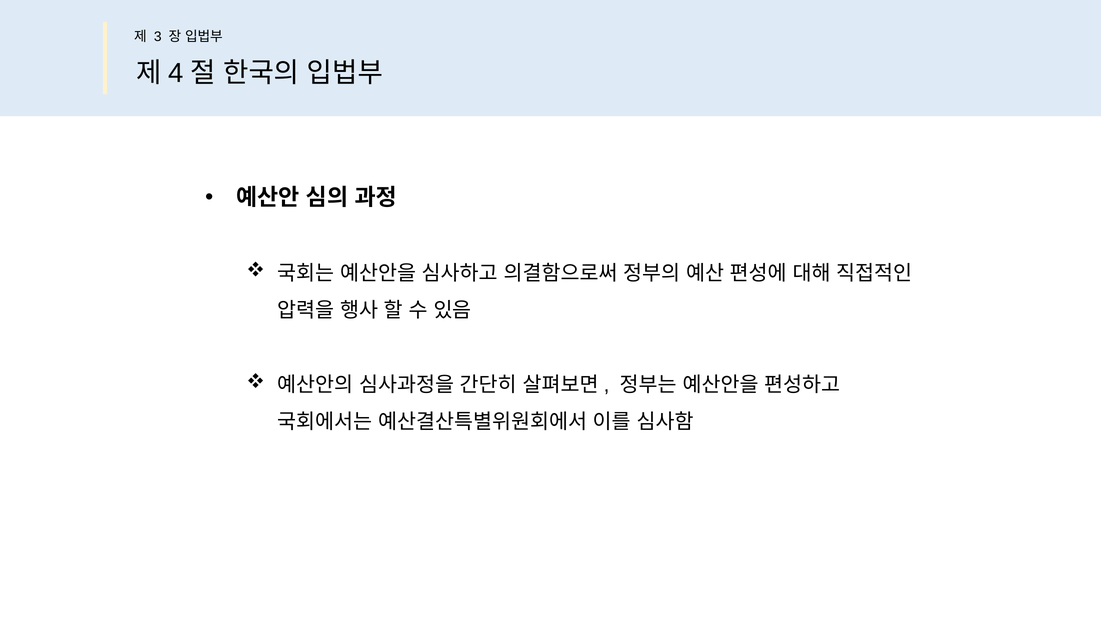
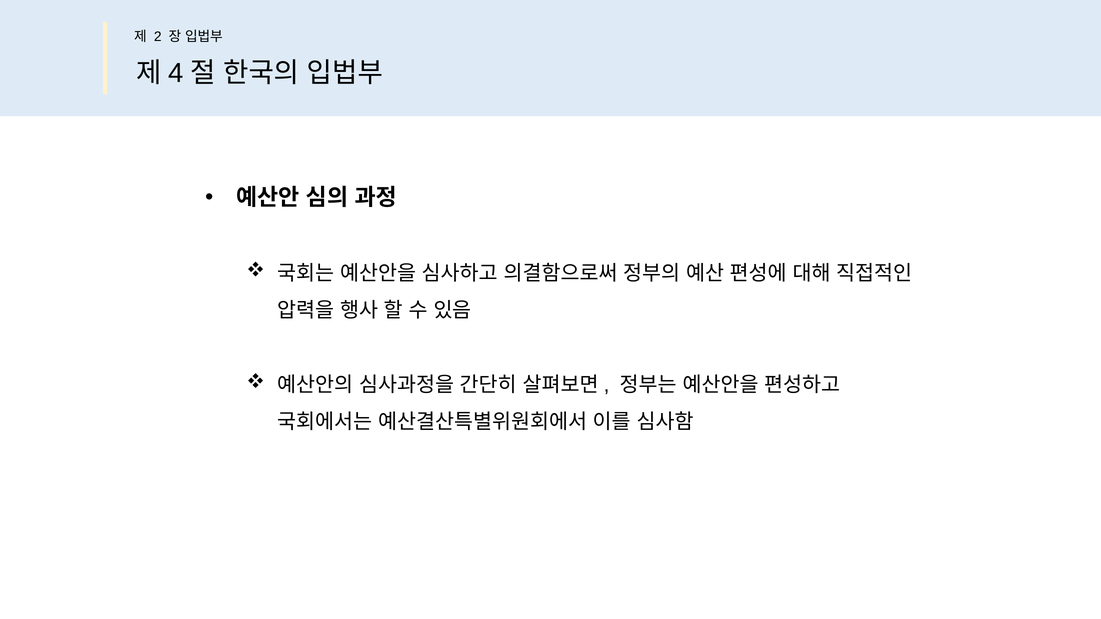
3: 3 -> 2
